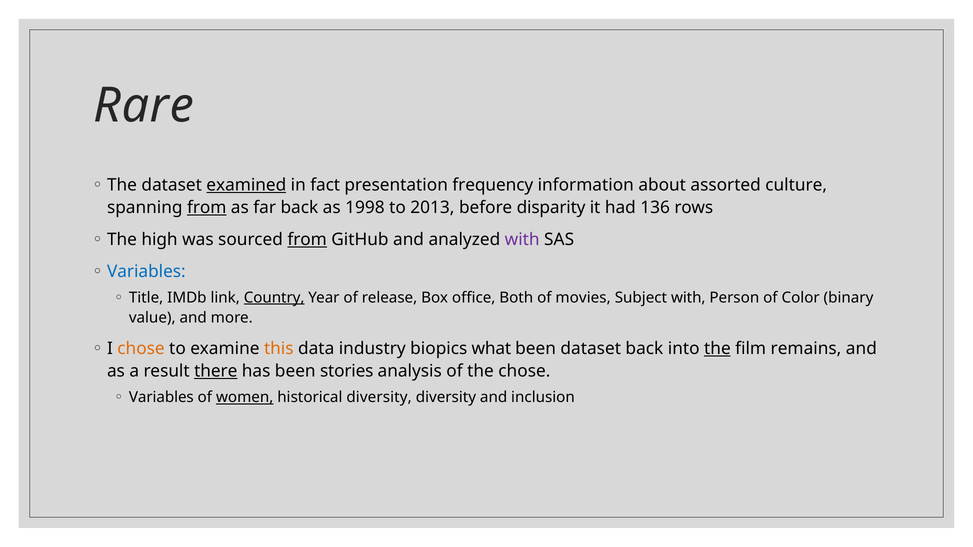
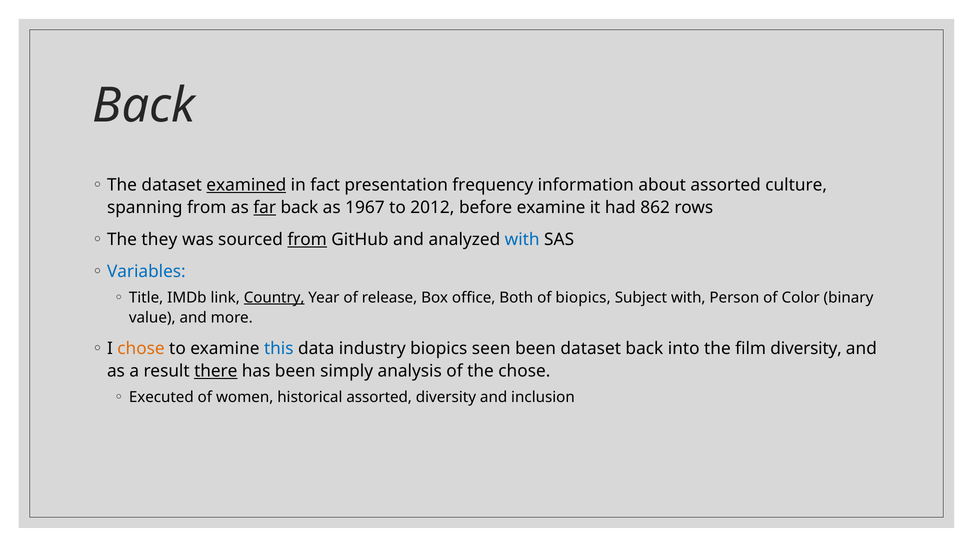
Rare at (144, 106): Rare -> Back
from at (207, 208) underline: present -> none
far underline: none -> present
1998: 1998 -> 1967
2013: 2013 -> 2012
before disparity: disparity -> examine
136: 136 -> 862
high: high -> they
with at (522, 240) colour: purple -> blue
of movies: movies -> biopics
this colour: orange -> blue
what: what -> seen
the at (717, 349) underline: present -> none
film remains: remains -> diversity
stories: stories -> simply
Variables at (161, 398): Variables -> Executed
women underline: present -> none
historical diversity: diversity -> assorted
